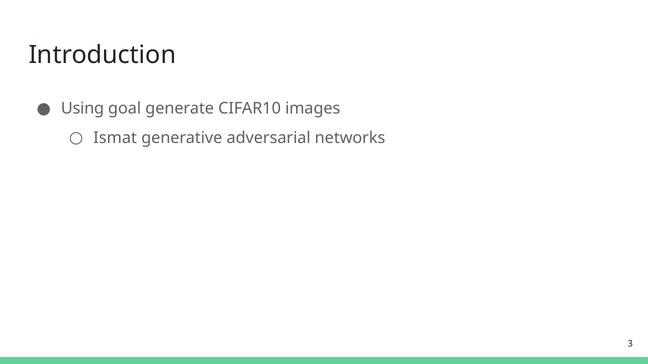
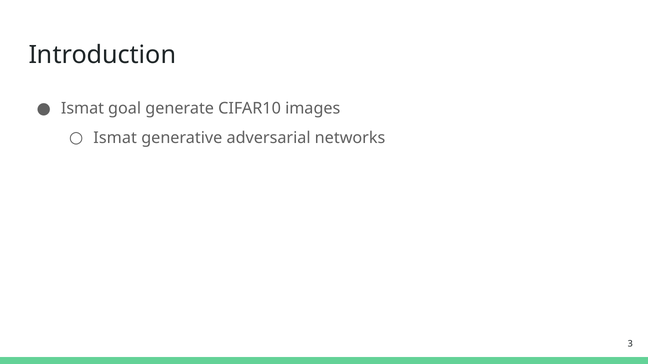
Using at (83, 109): Using -> Ismat
